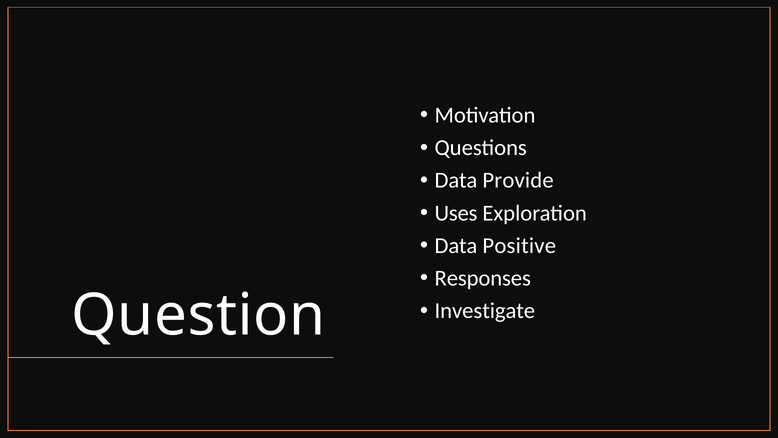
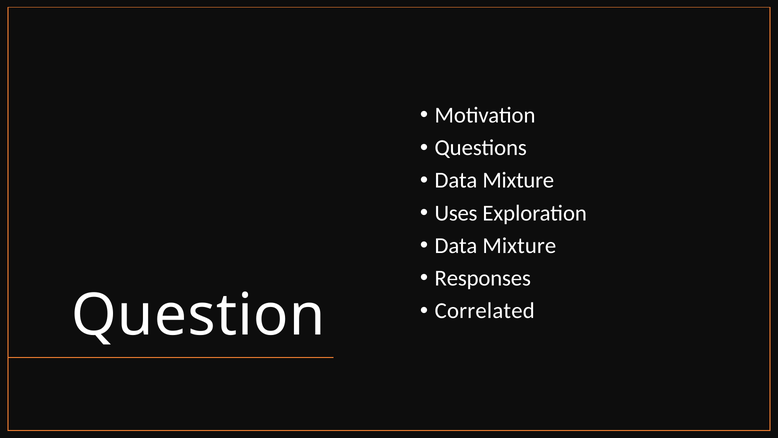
Provide at (518, 180): Provide -> Mixture
Positive at (519, 245): Positive -> Mixture
Investigate: Investigate -> Correlated
